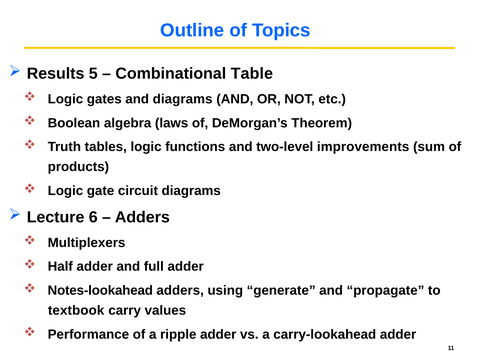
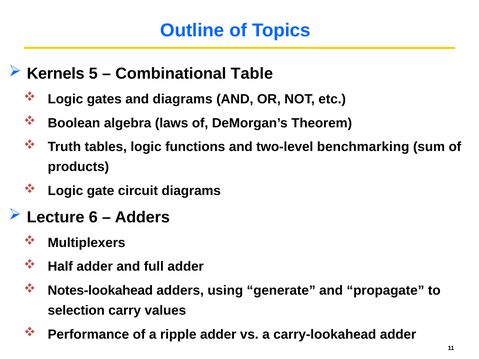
Results: Results -> Kernels
improvements: improvements -> benchmarking
textbook: textbook -> selection
